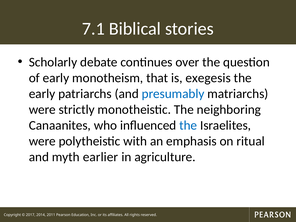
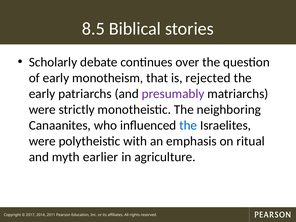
7.1: 7.1 -> 8.5
exegesis: exegesis -> rejected
presumably colour: blue -> purple
